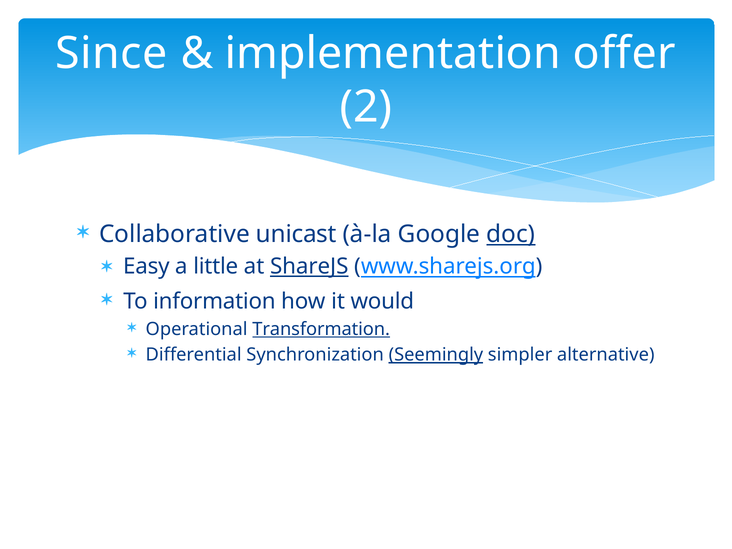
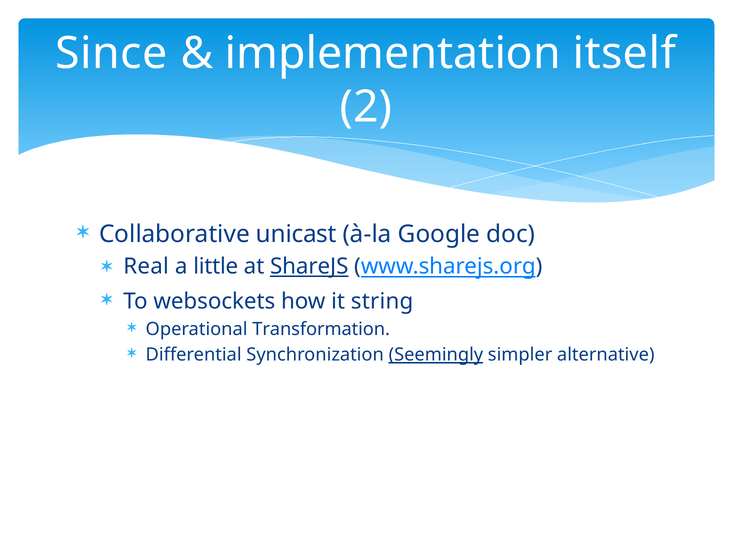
offer: offer -> itself
doc underline: present -> none
Easy: Easy -> Real
information: information -> websockets
would: would -> string
Transformation underline: present -> none
